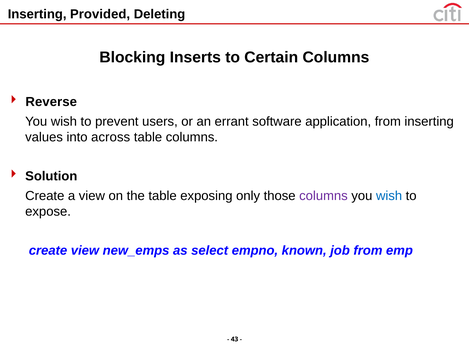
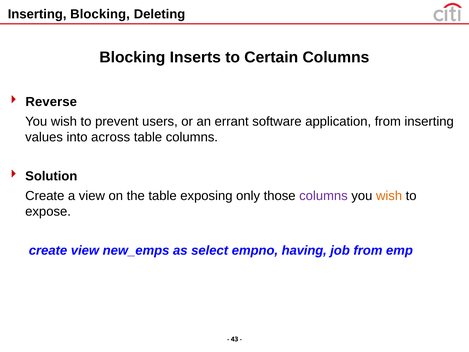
Inserting Provided: Provided -> Blocking
wish at (389, 196) colour: blue -> orange
known: known -> having
